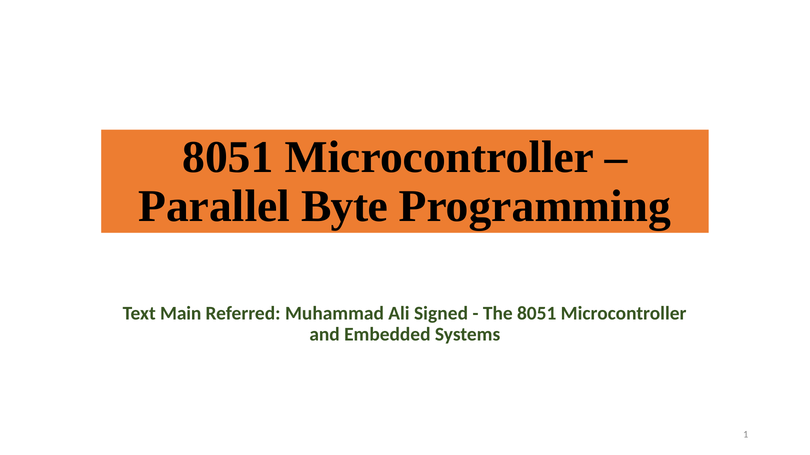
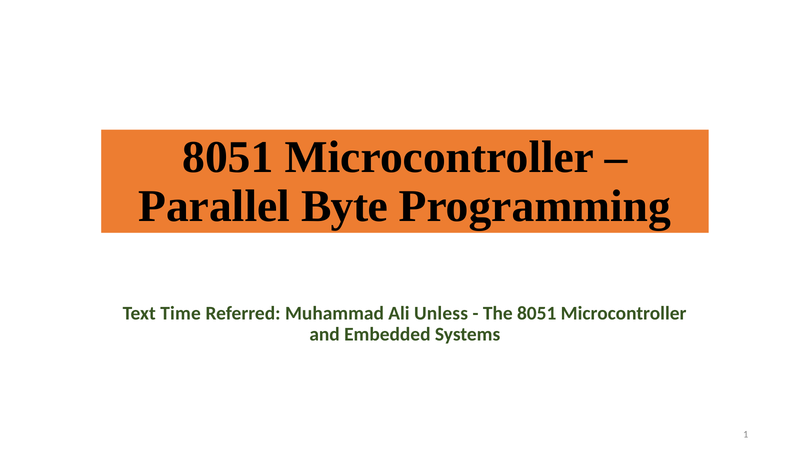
Main: Main -> Time
Signed: Signed -> Unless
